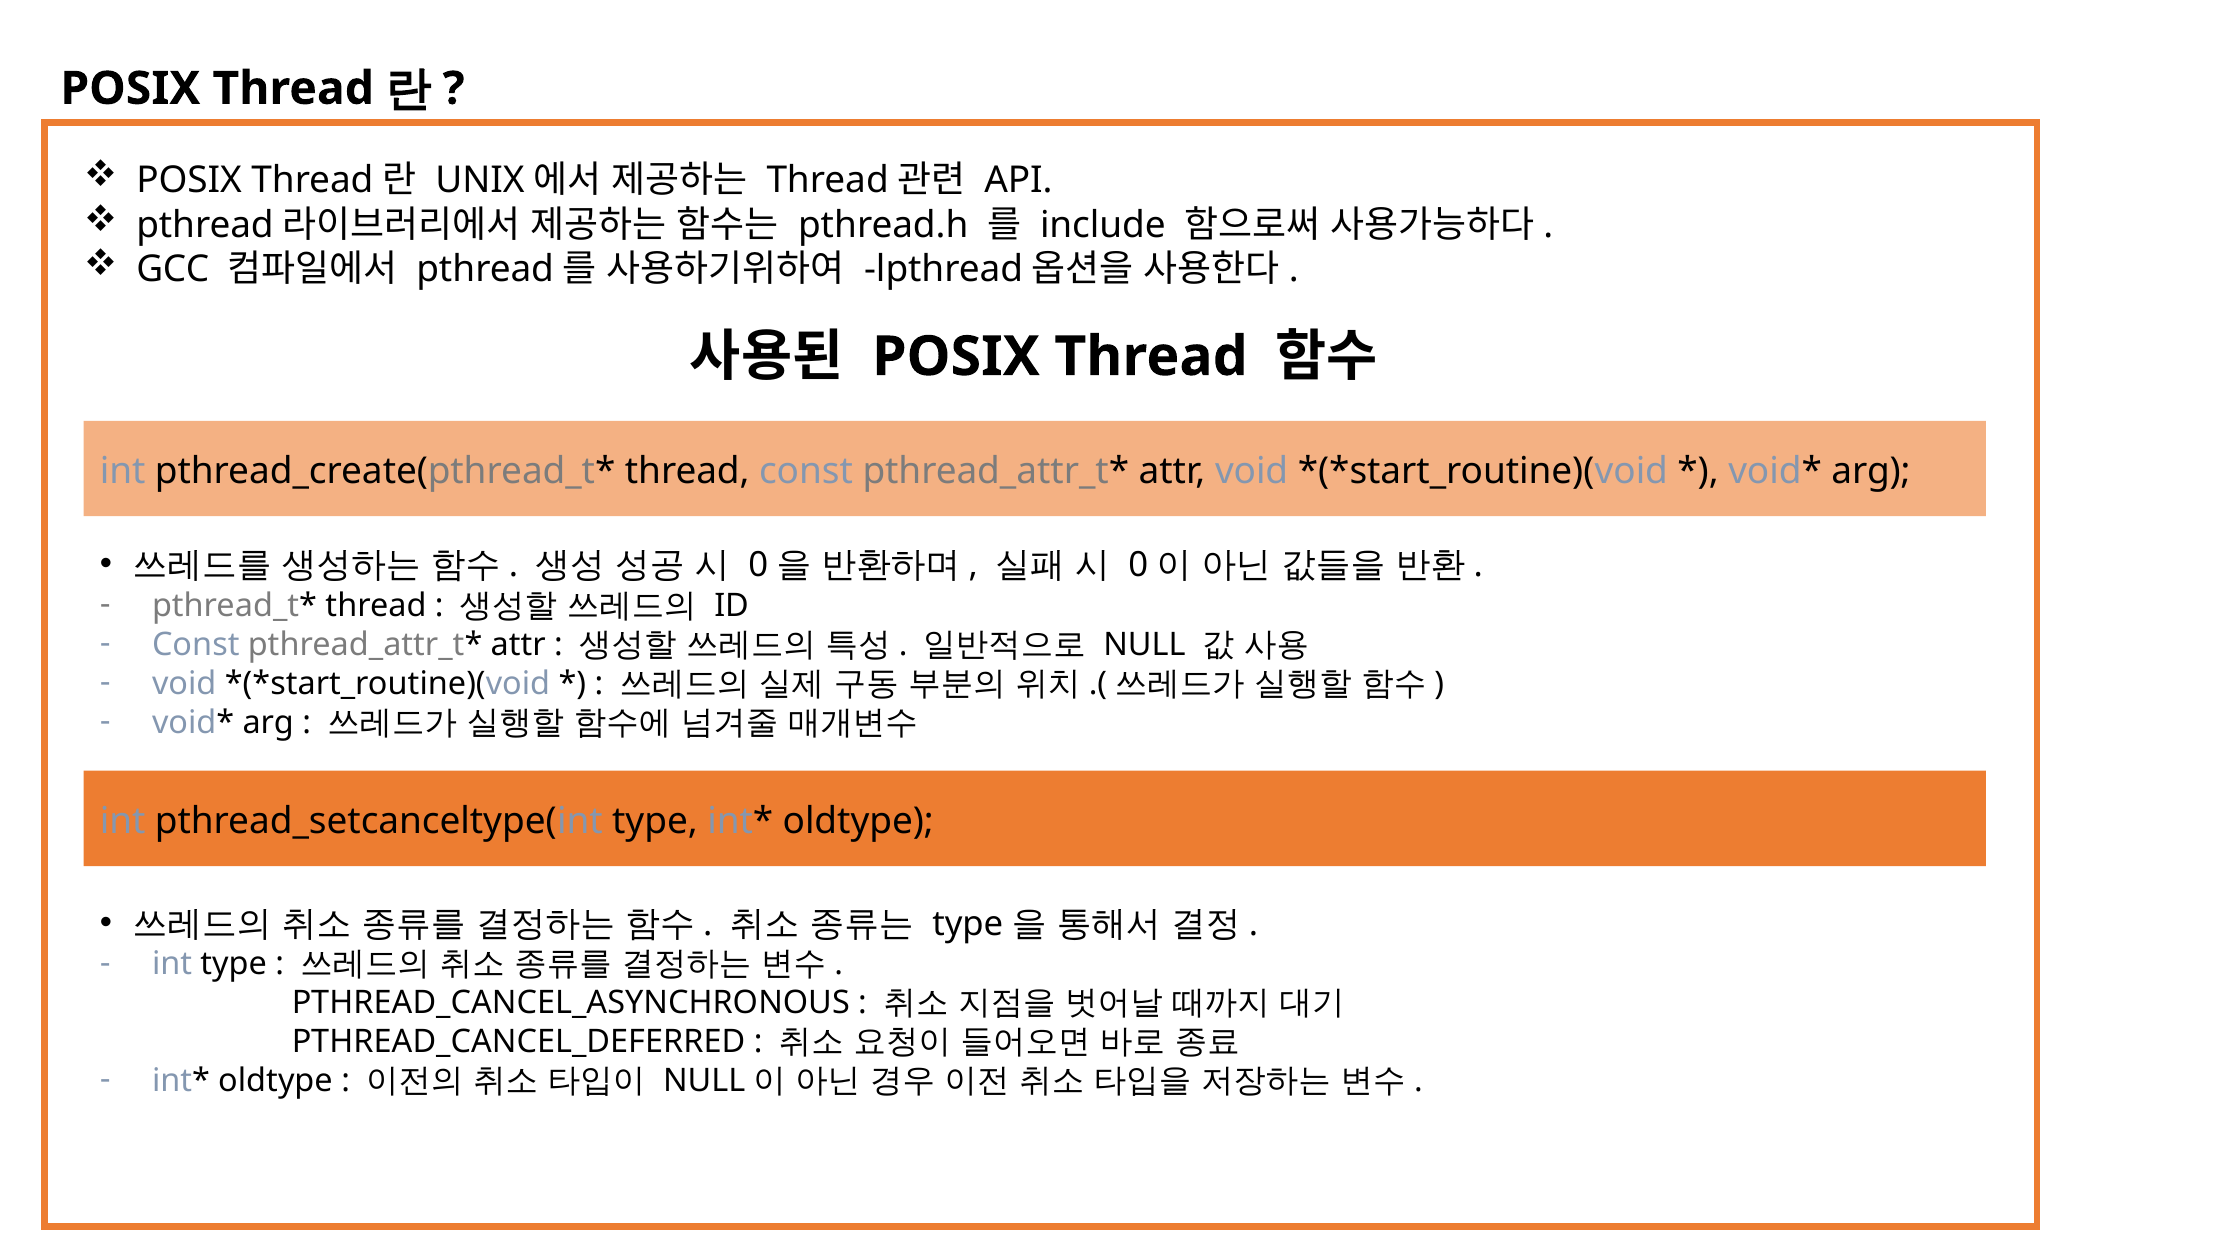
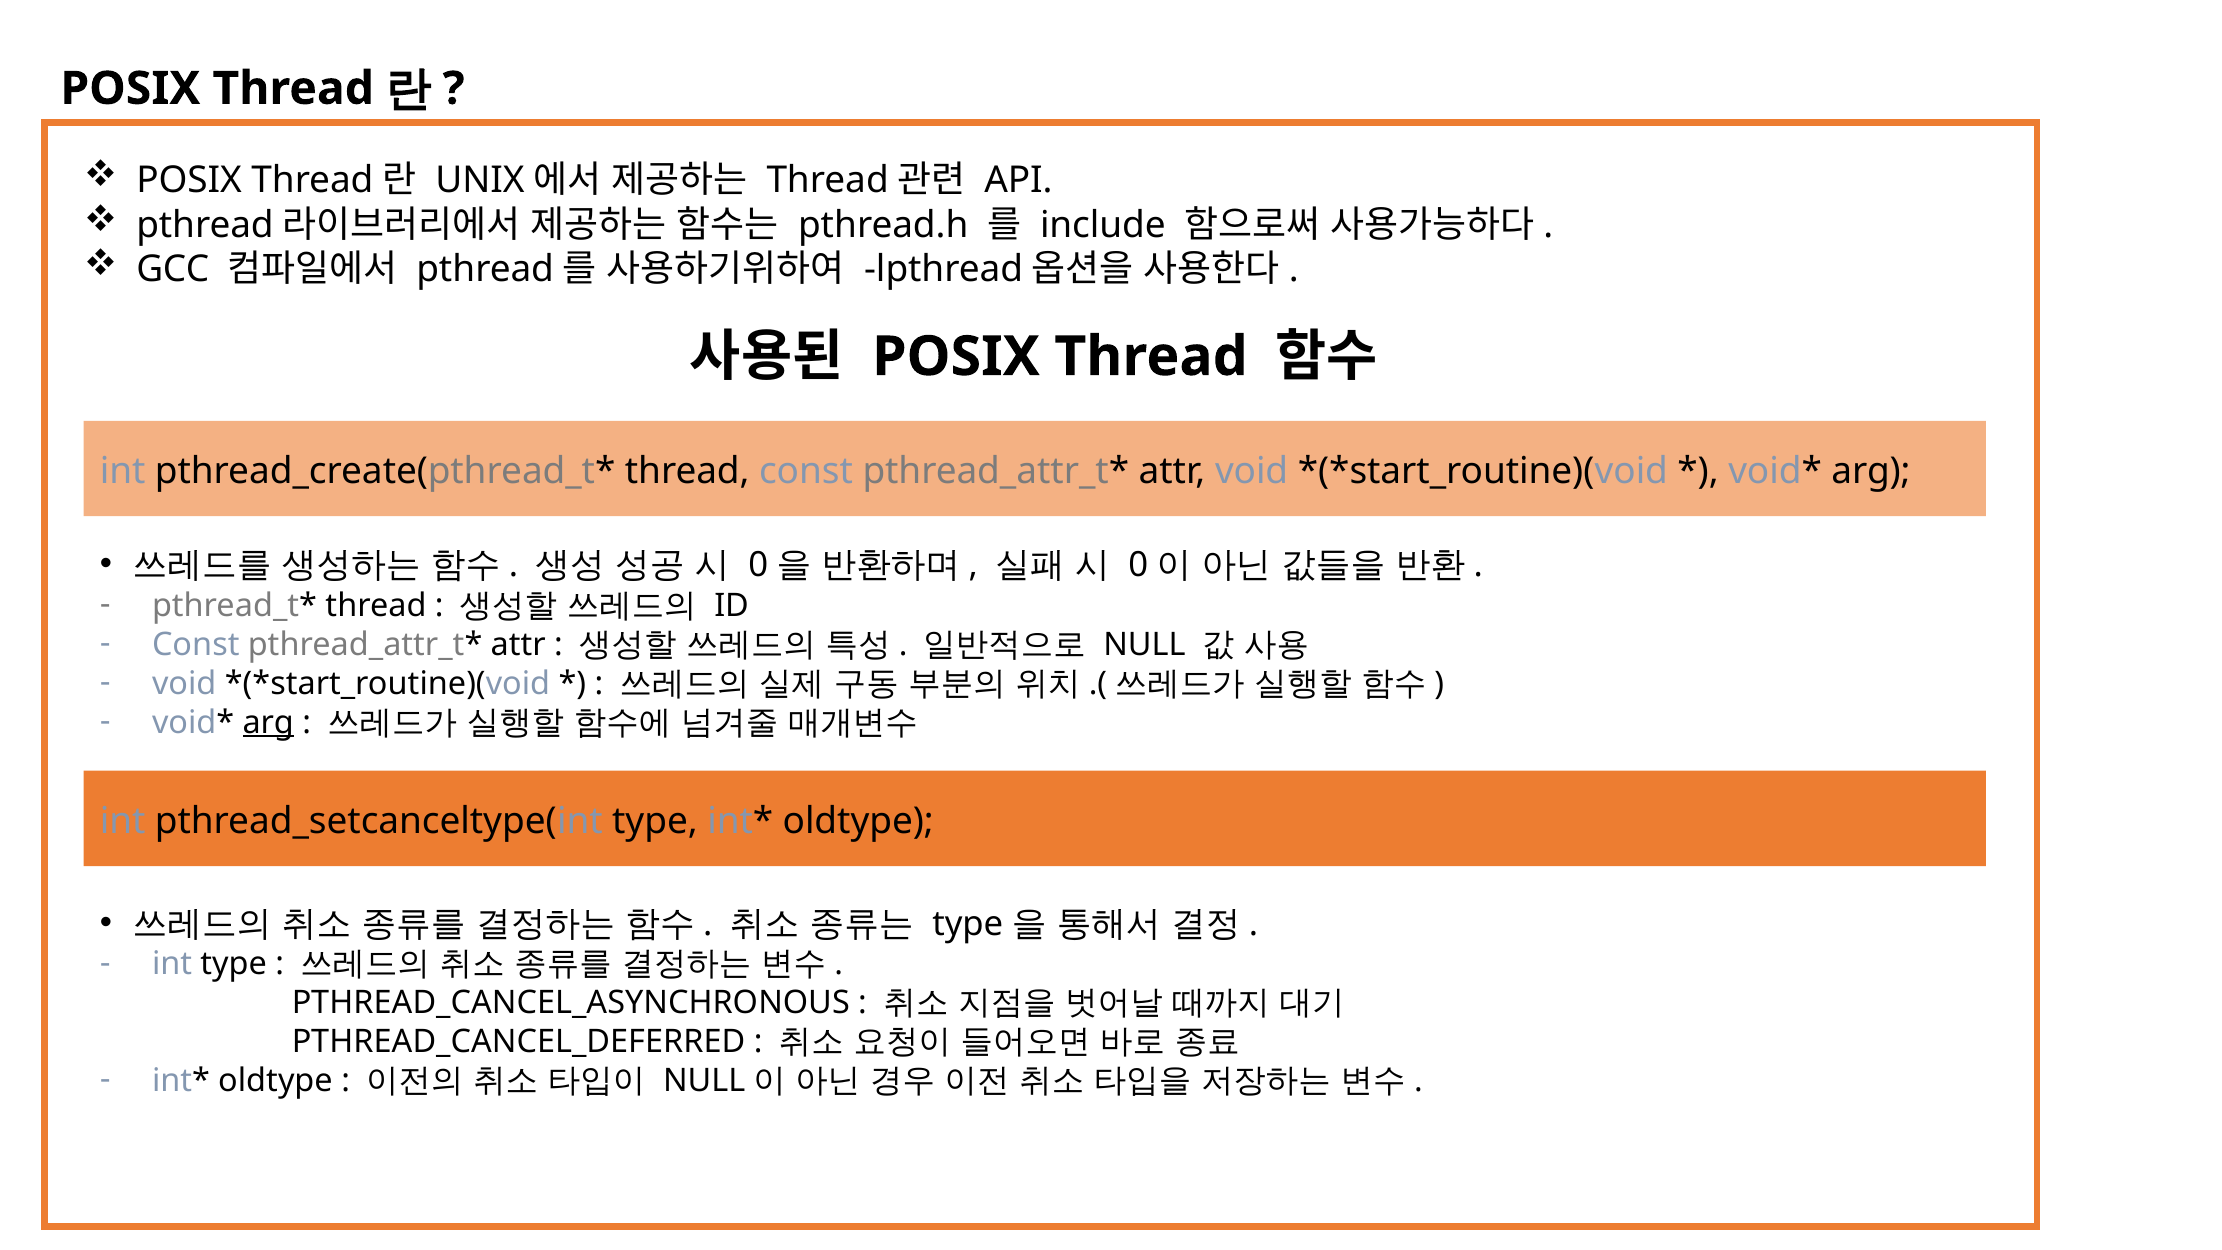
arg at (268, 722) underline: none -> present
